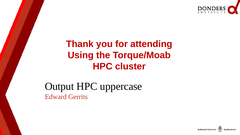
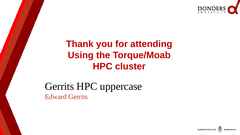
Output at (59, 86): Output -> Gerrits
